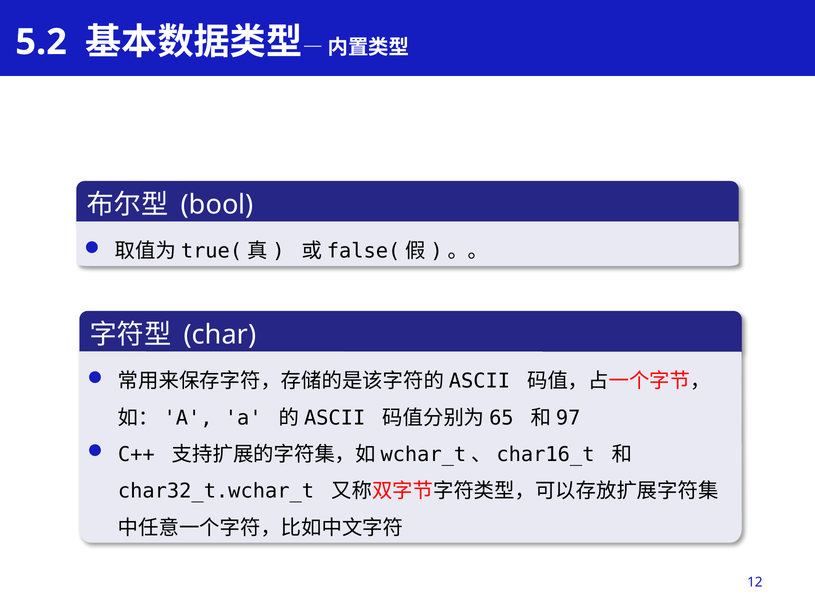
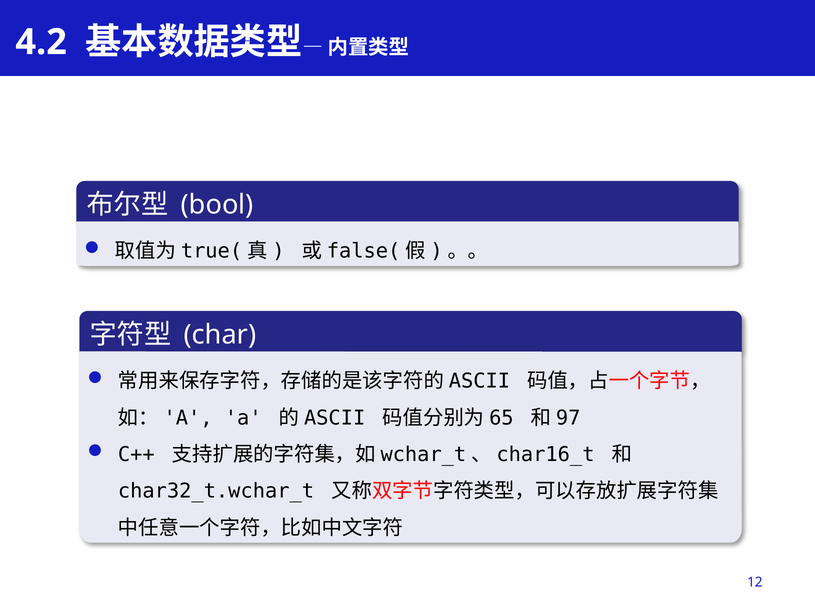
5.2: 5.2 -> 4.2
